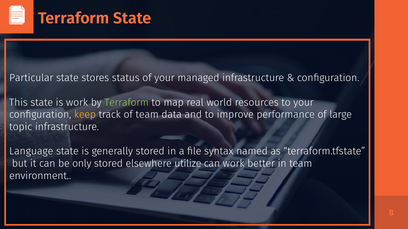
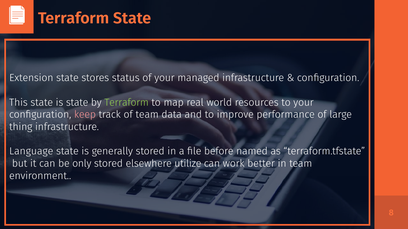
Particular: Particular -> Extension
is work: work -> state
keep colour: yellow -> pink
topic: topic -> thing
syntax: syntax -> before
